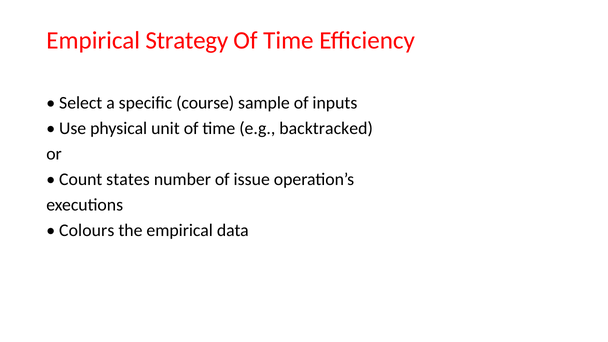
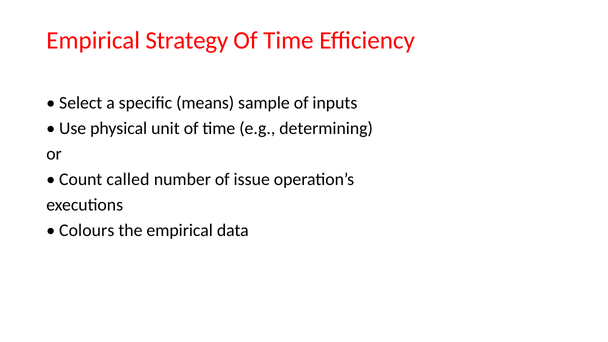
course: course -> means
backtracked: backtracked -> determining
states: states -> called
